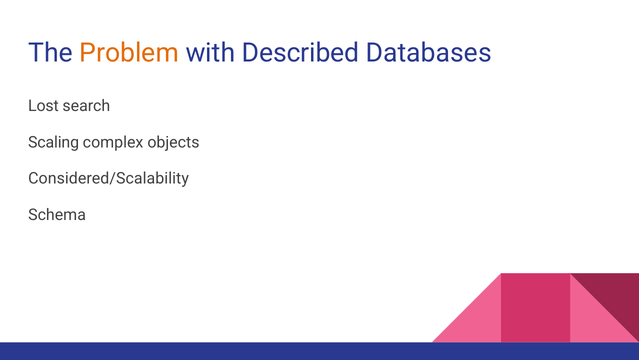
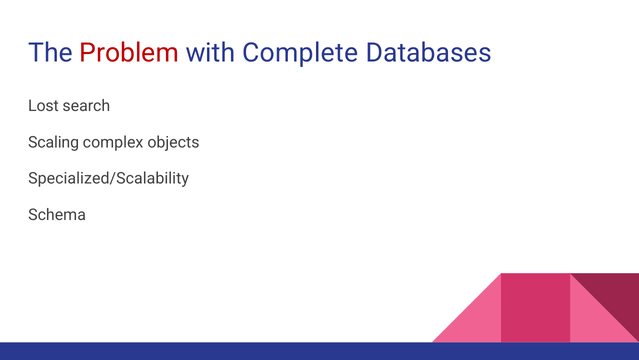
Problem colour: orange -> red
Described: Described -> Complete
Considered/Scalability: Considered/Scalability -> Specialized/Scalability
